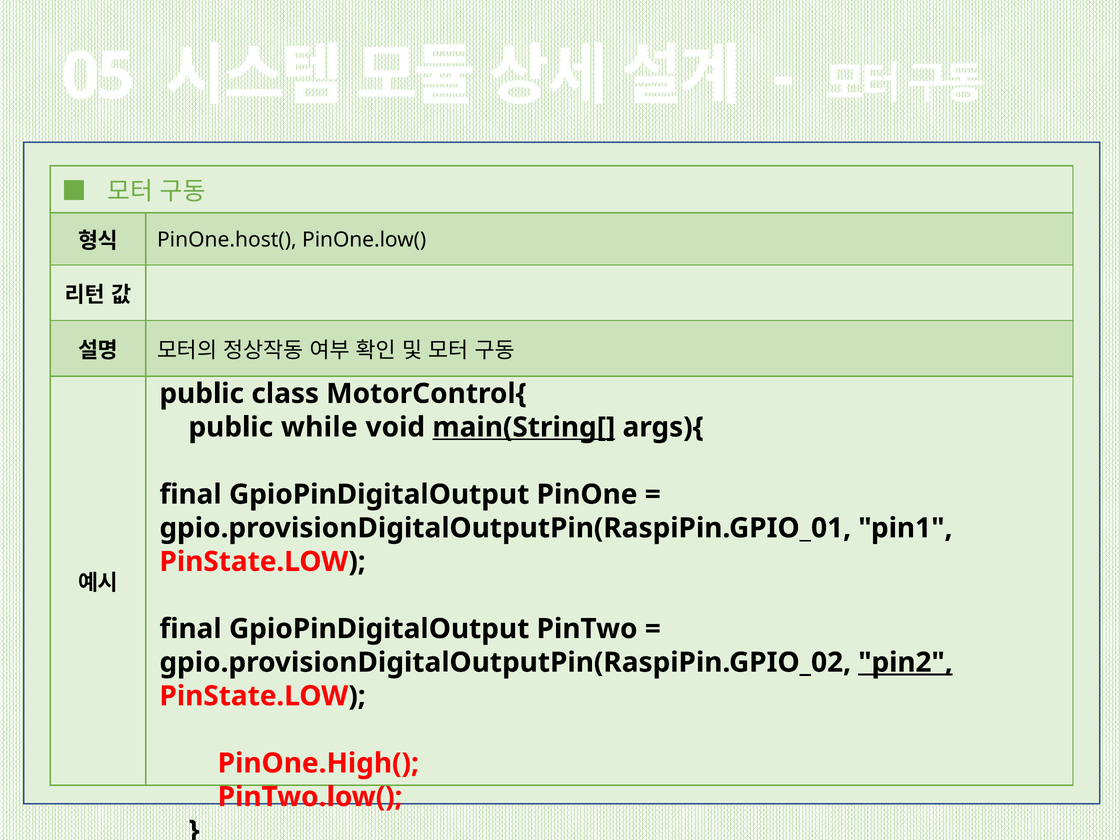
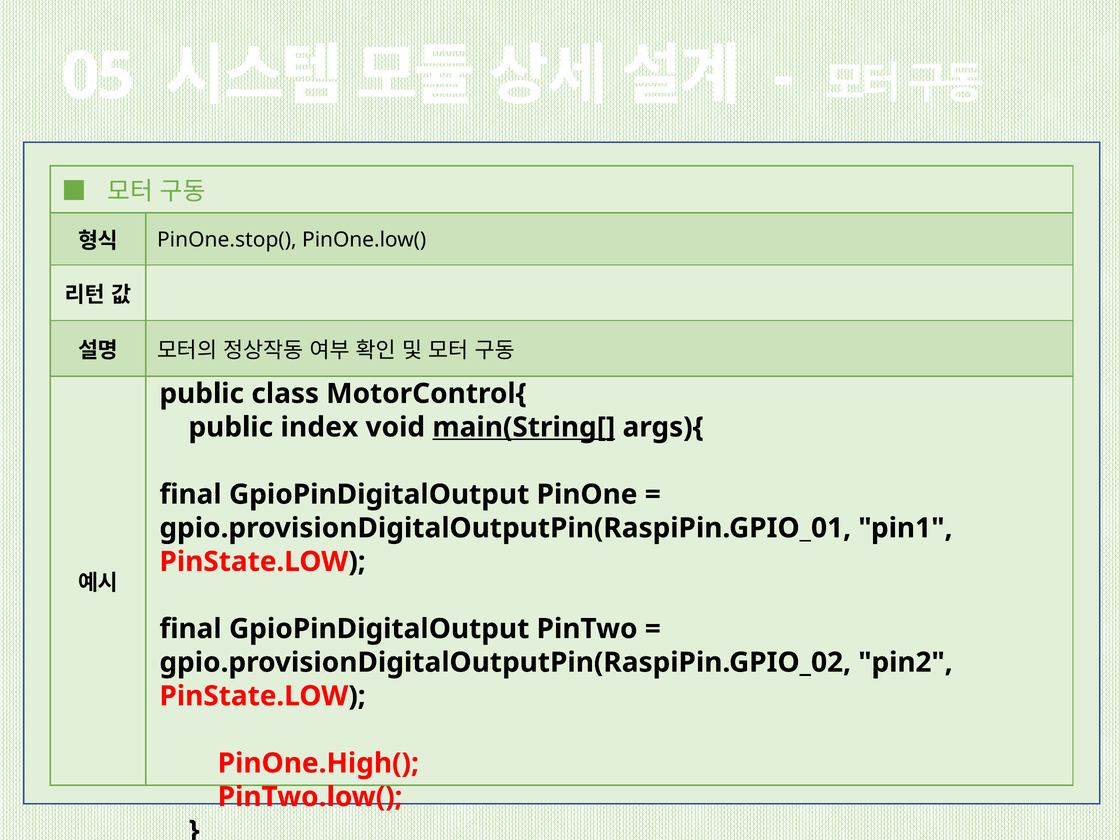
PinOne.host(: PinOne.host( -> PinOne.stop(
while: while -> index
pin2 underline: present -> none
